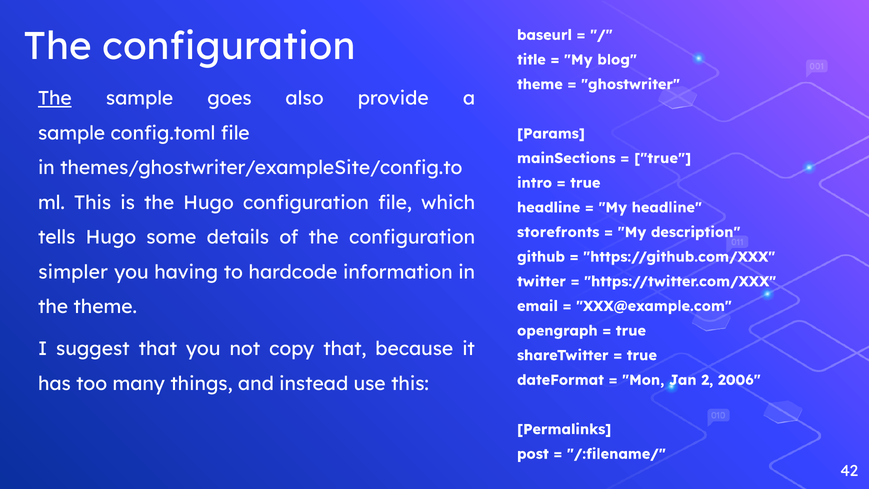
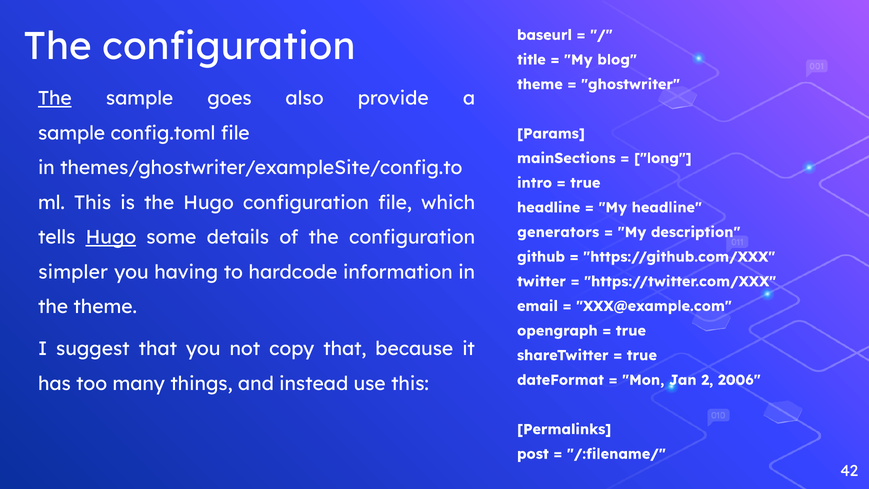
true at (663, 158): true -> long
storefronts: storefronts -> generators
Hugo at (111, 237) underline: none -> present
